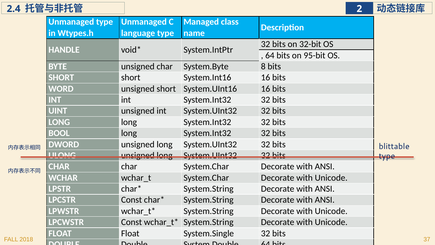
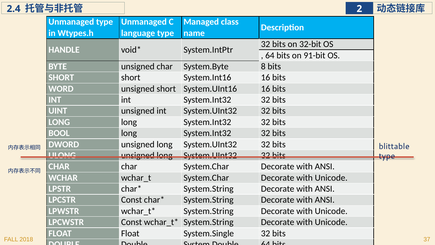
95-bit: 95-bit -> 91-bit
